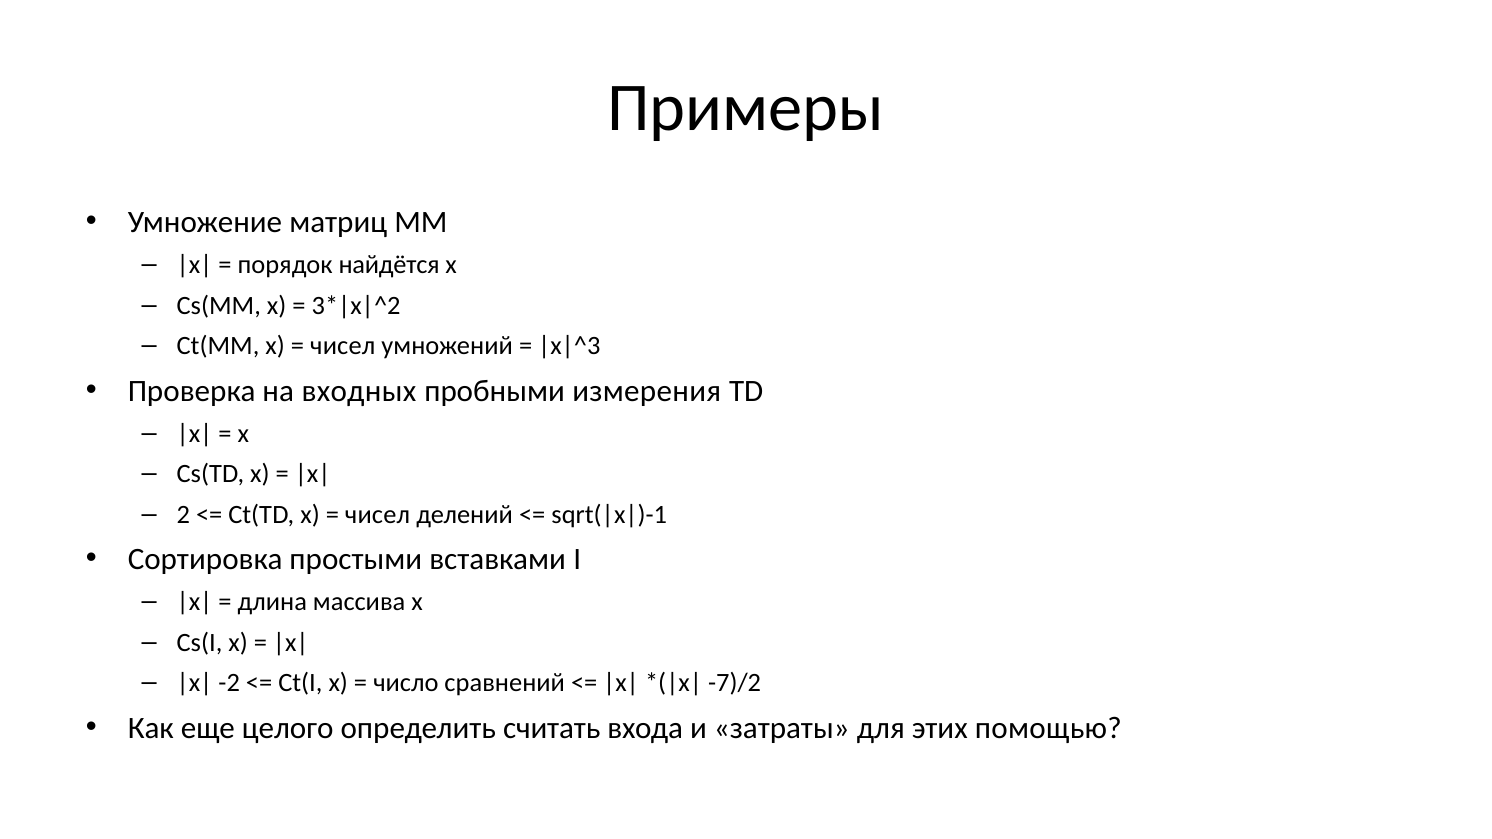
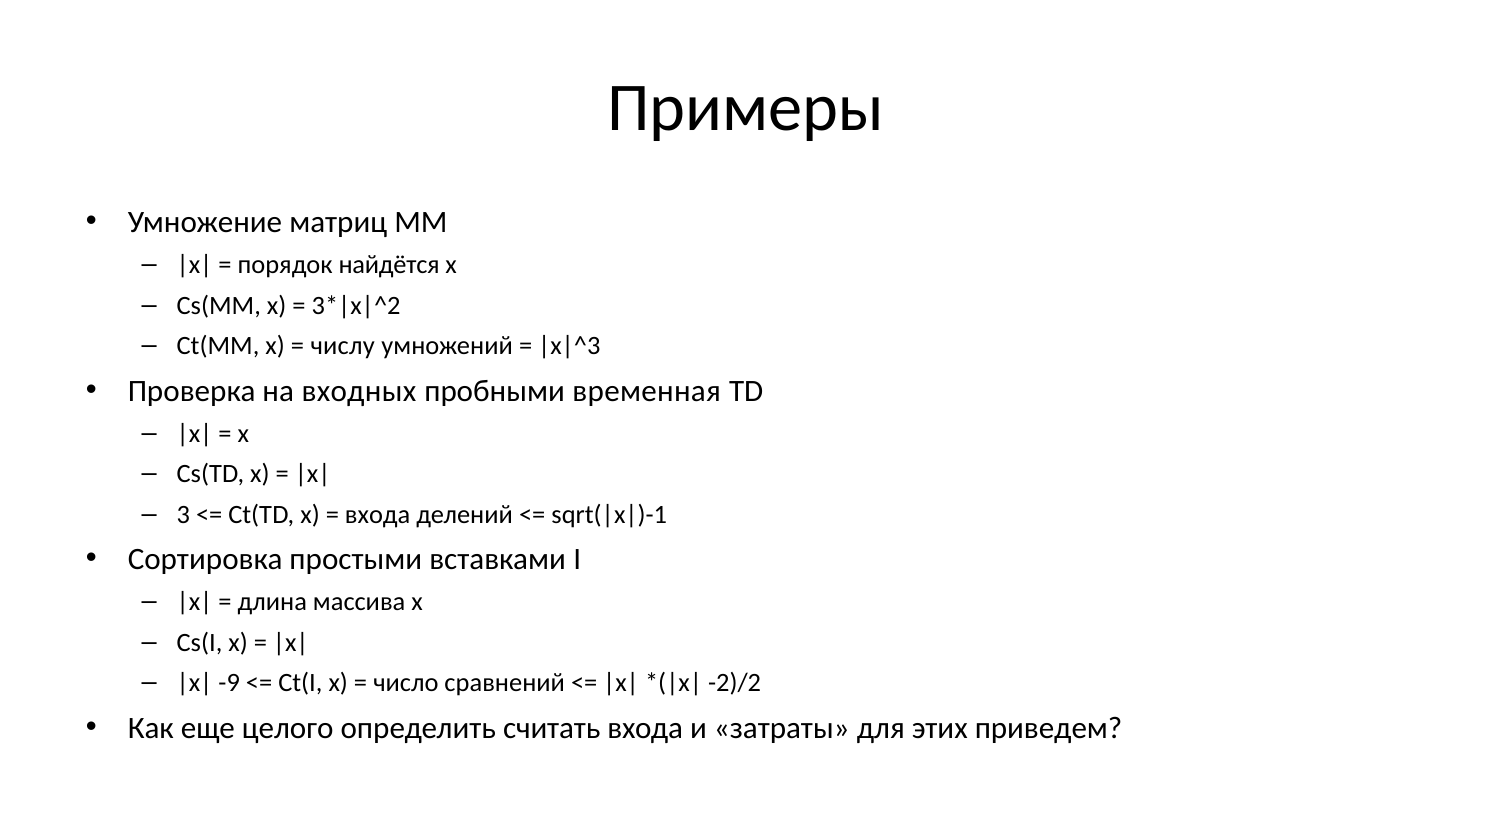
чисел at (343, 346): чисел -> числу
измерения: измерения -> временная
2: 2 -> 3
чисел at (378, 515): чисел -> входа
-2: -2 -> -9
-7)/2: -7)/2 -> -2)/2
помощью: помощью -> приведем
